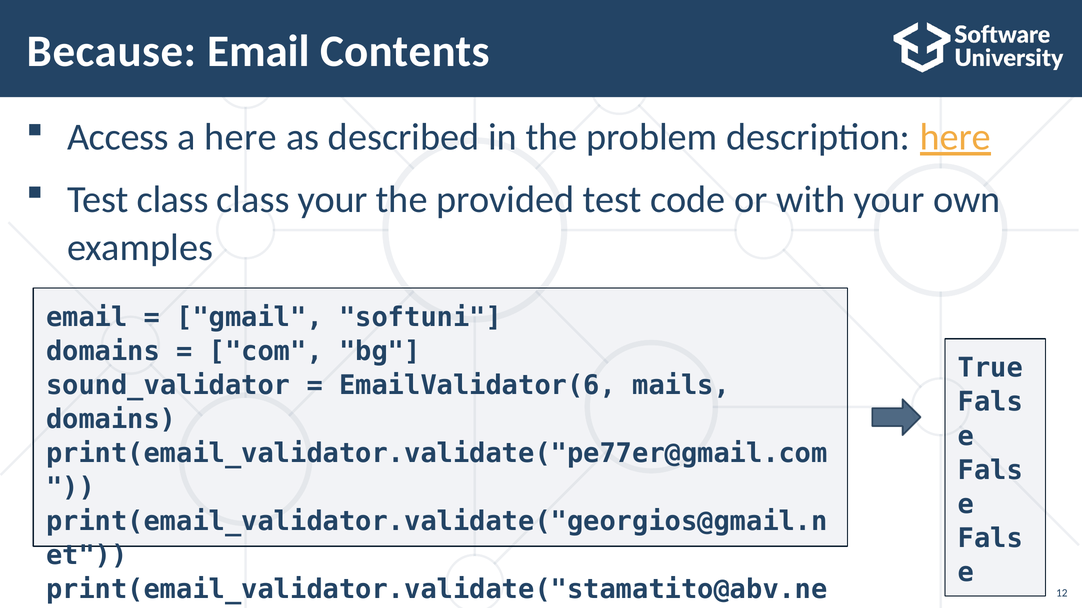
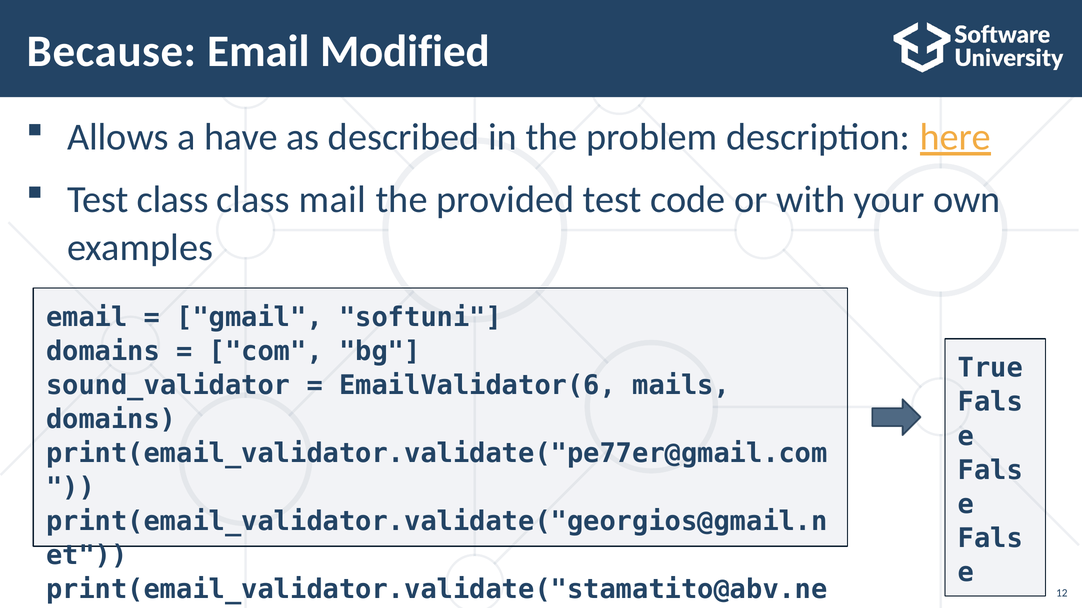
Contents: Contents -> Modified
Access: Access -> Allows
a here: here -> have
class your: your -> mail
